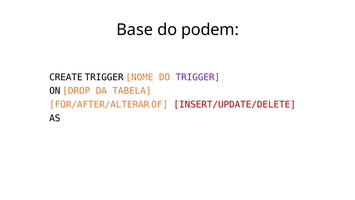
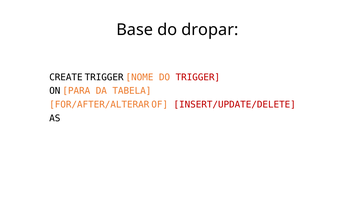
podem: podem -> dropar
TRIGGER at (198, 77) colour: purple -> red
DROP: DROP -> PARA
